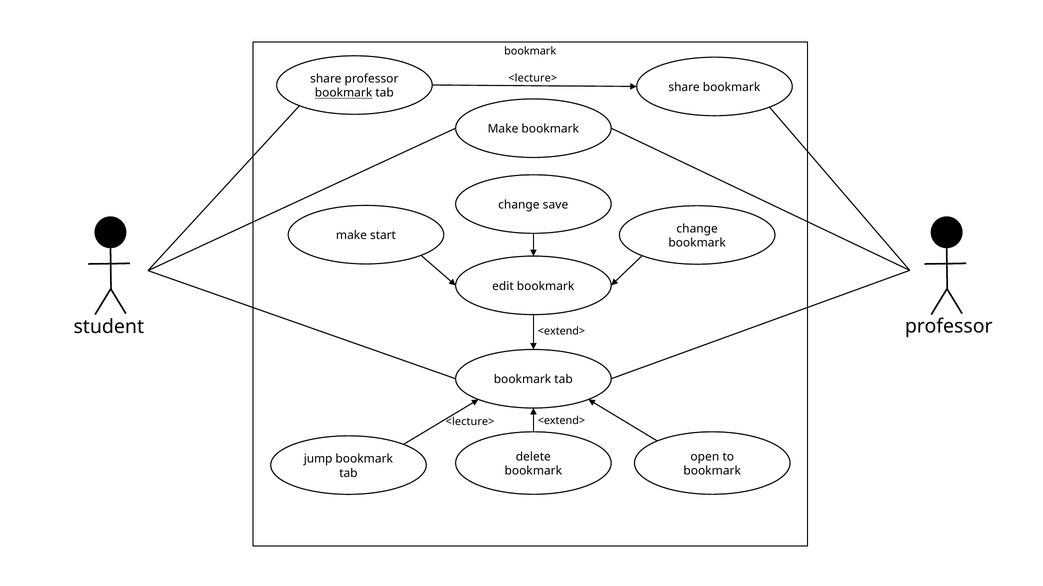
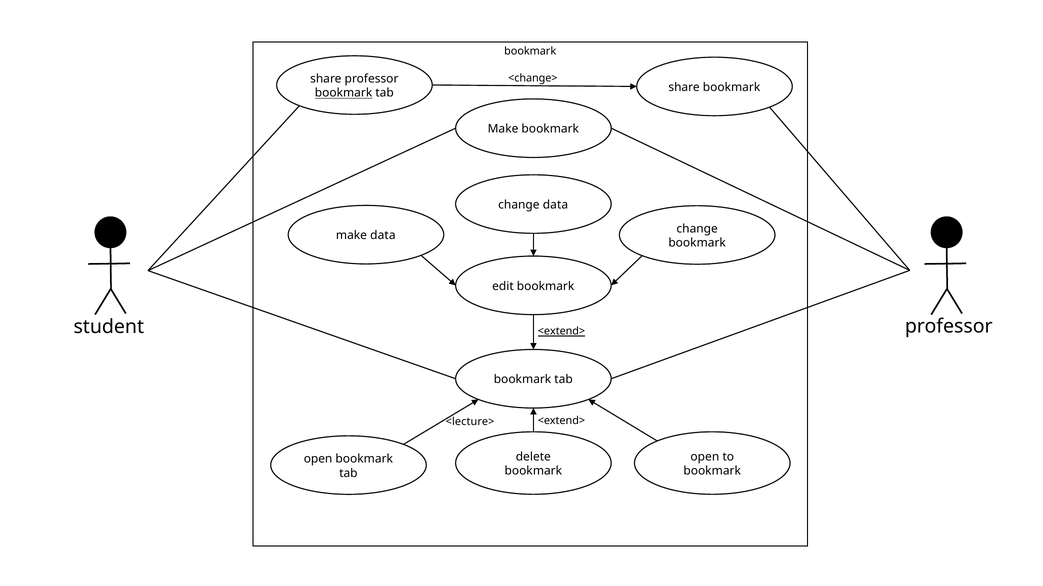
<lecture> at (533, 78): <lecture> -> <change>
change save: save -> data
make start: start -> data
<extend> at (562, 332) underline: none -> present
jump at (318, 459): jump -> open
